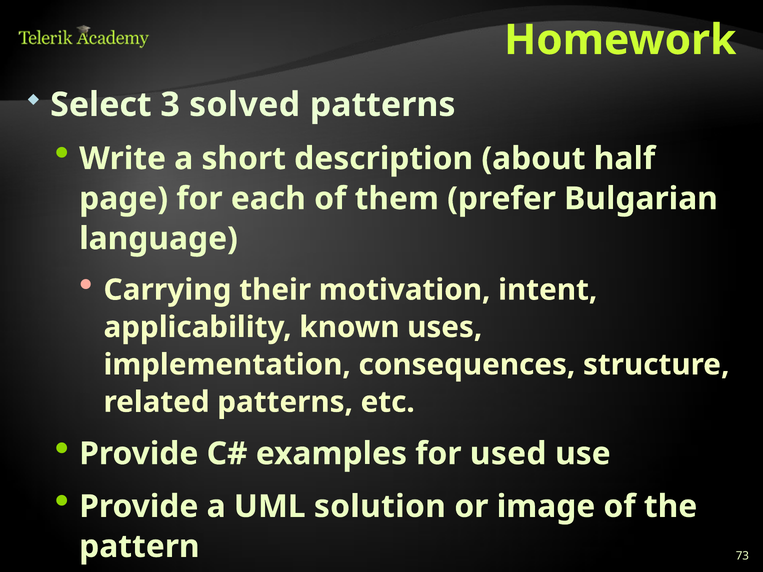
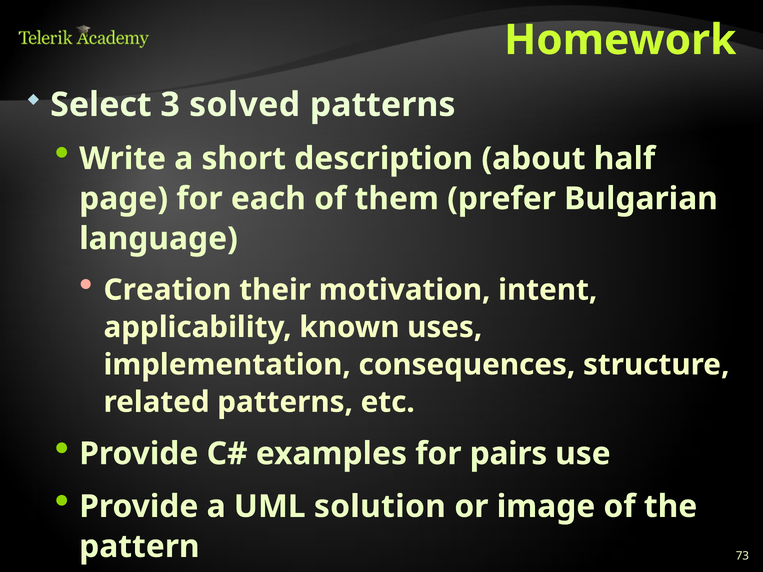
Carrying: Carrying -> Creation
used: used -> pairs
